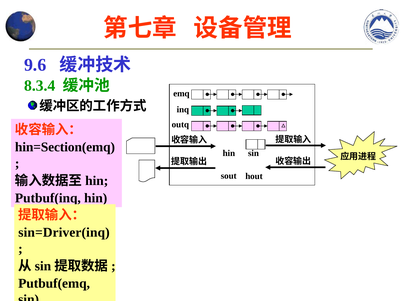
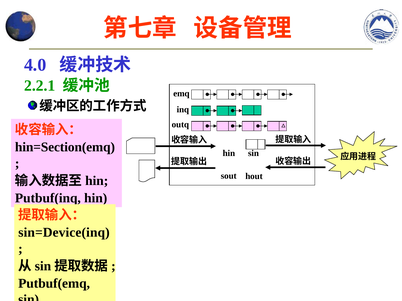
9.6: 9.6 -> 4.0
8.3.4: 8.3.4 -> 2.2.1
sin=Driver(inq: sin=Driver(inq -> sin=Device(inq
